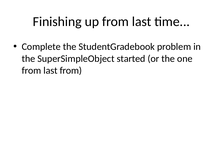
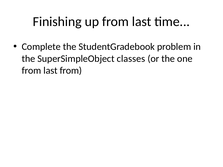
started: started -> classes
